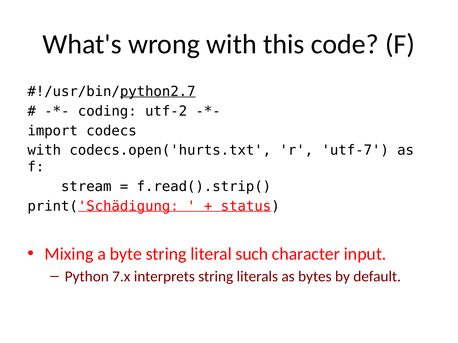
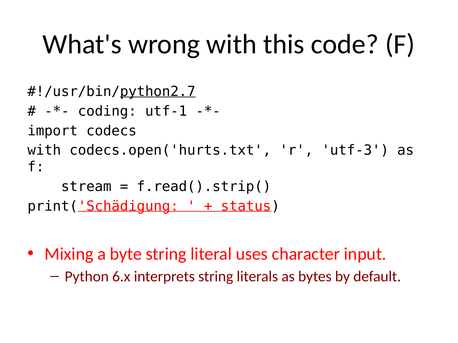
utf-2: utf-2 -> utf-1
utf-7: utf-7 -> utf-3
such: such -> uses
7.x: 7.x -> 6.x
